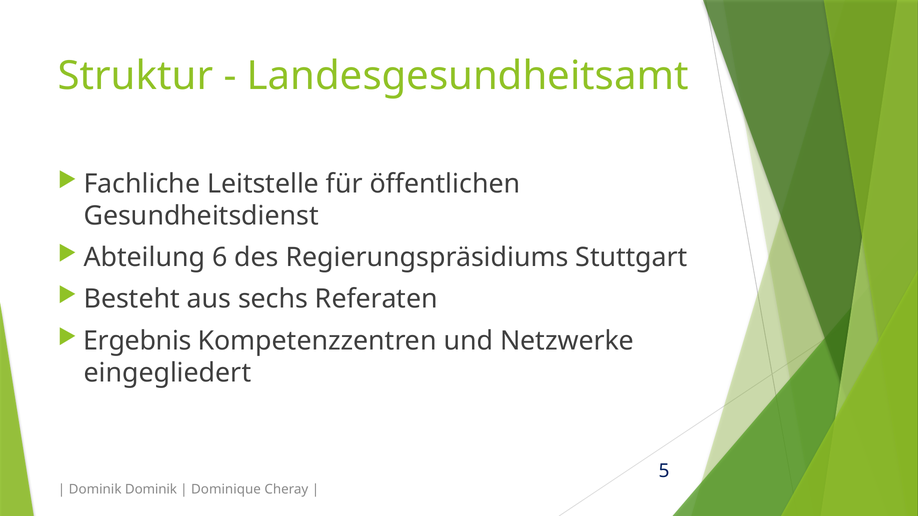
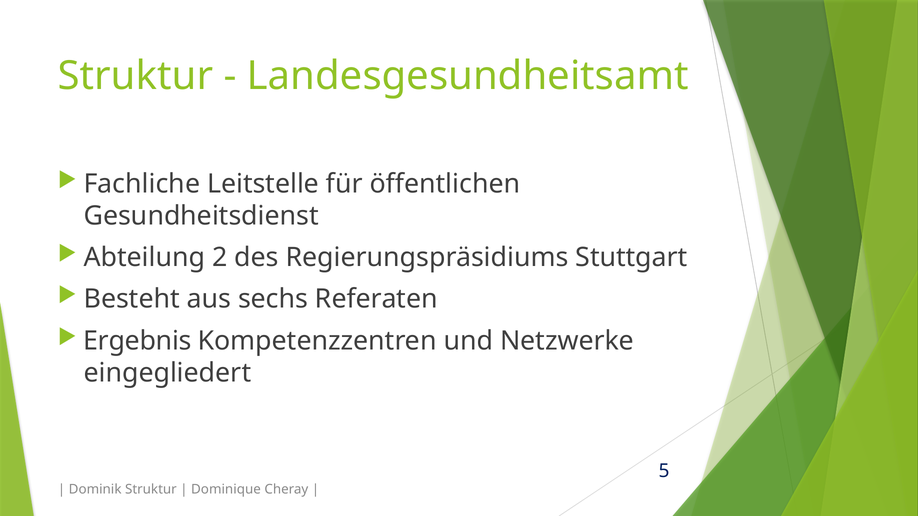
6: 6 -> 2
Dominik Dominik: Dominik -> Struktur
